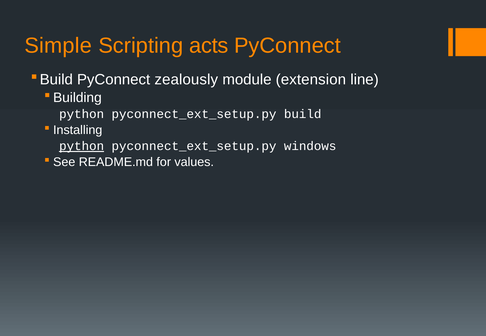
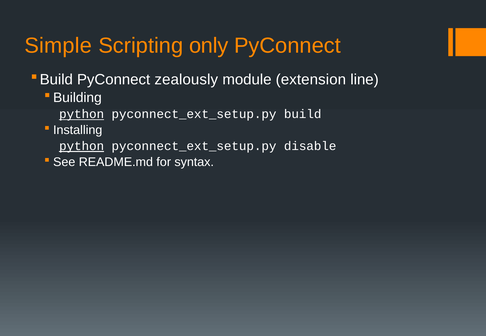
acts: acts -> only
python at (82, 114) underline: none -> present
windows: windows -> disable
values: values -> syntax
